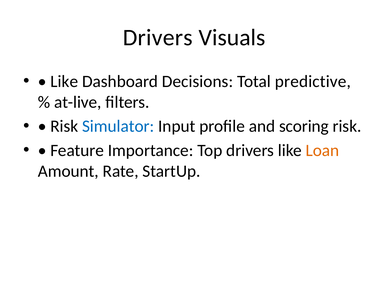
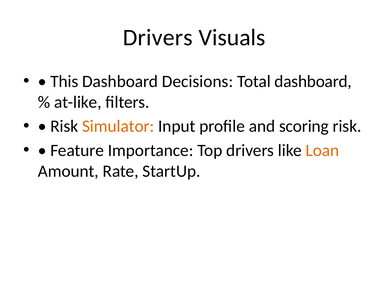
Like at (64, 81): Like -> This
Total predictive: predictive -> dashboard
at-live: at-live -> at-like
Simulator colour: blue -> orange
